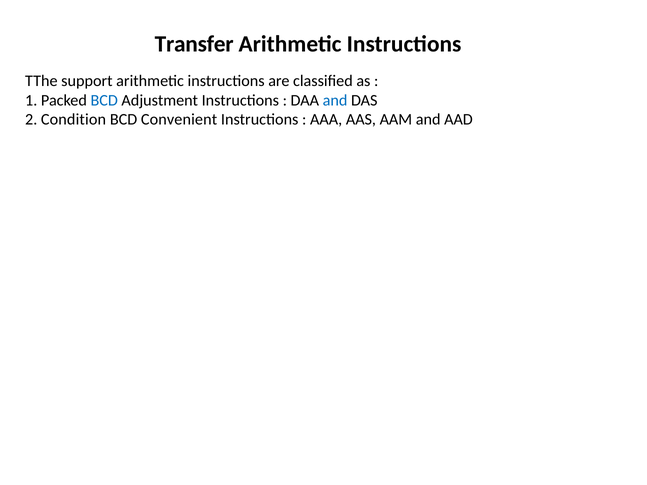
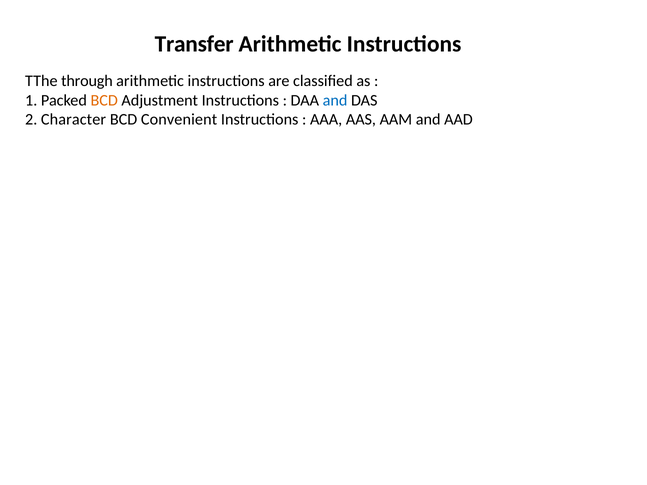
support: support -> through
BCD at (104, 100) colour: blue -> orange
Condition: Condition -> Character
